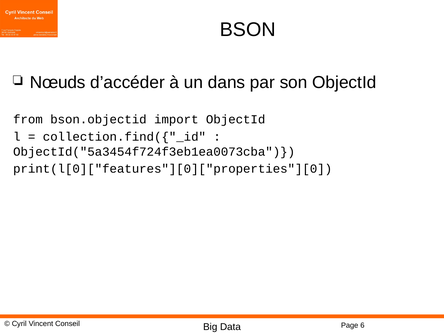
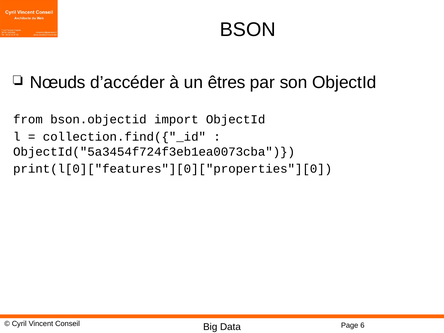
dans: dans -> êtres
